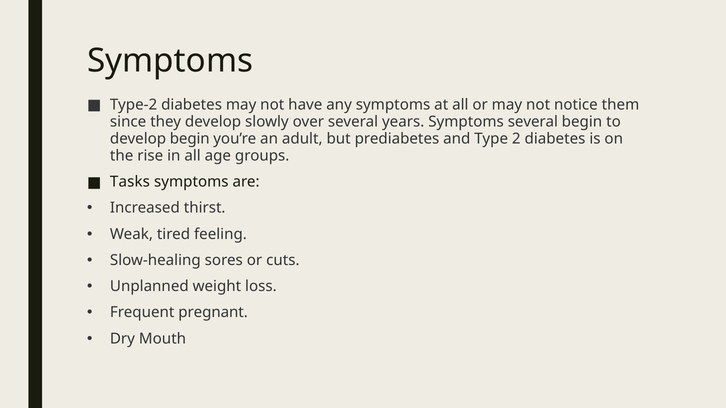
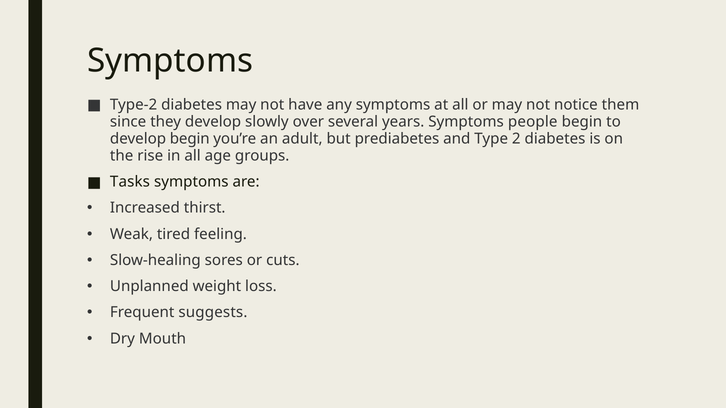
Symptoms several: several -> people
pregnant: pregnant -> suggests
